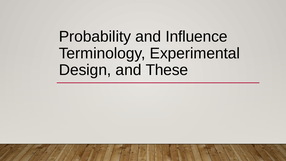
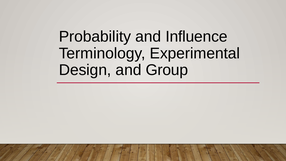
These: These -> Group
